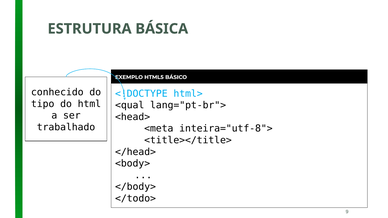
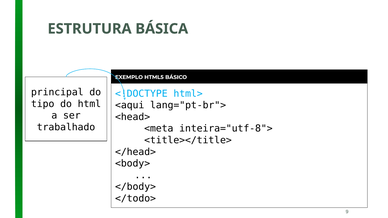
conhecido: conhecido -> principal
<qual: <qual -> <aqui
